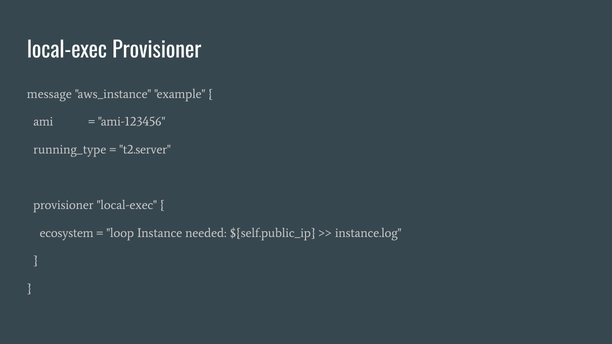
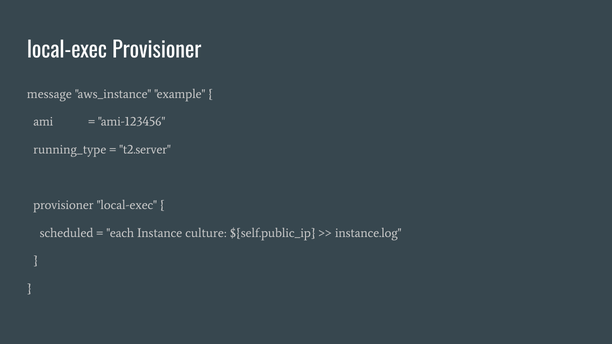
ecosystem: ecosystem -> scheduled
loop: loop -> each
needed: needed -> culture
